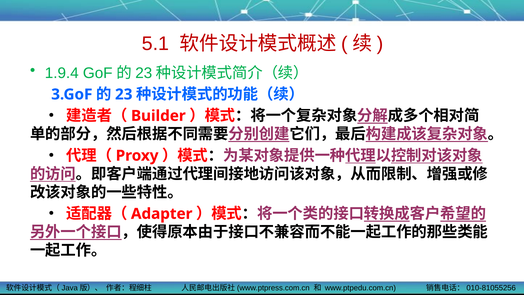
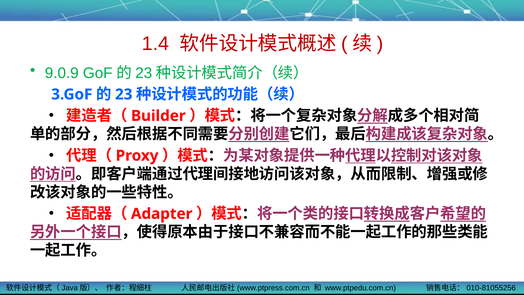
5.1: 5.1 -> 1.4
1.9.4: 1.9.4 -> 9.0.9
